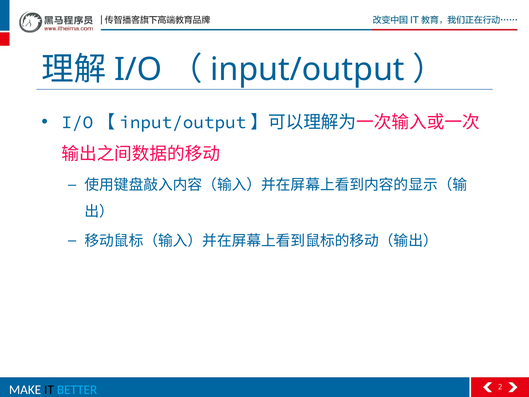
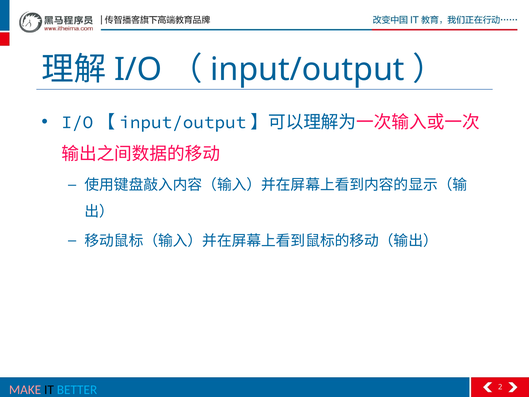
MAKE colour: white -> pink
